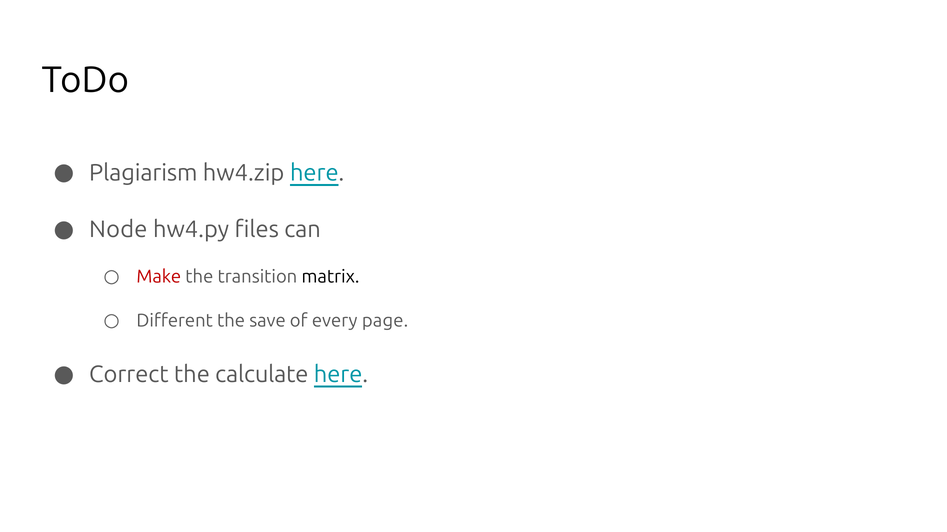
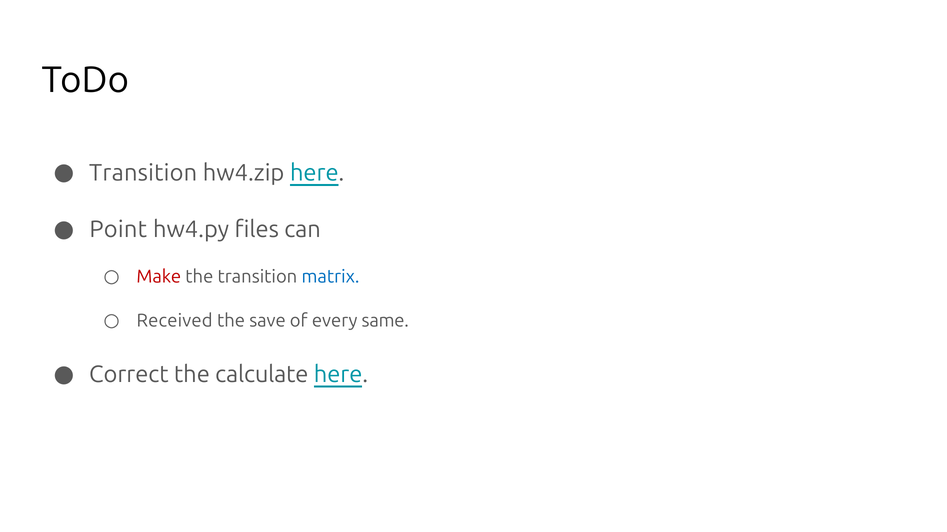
Plagiarism at (143, 173): Plagiarism -> Transition
Node: Node -> Point
matrix colour: black -> blue
Different: Different -> Received
page: page -> same
